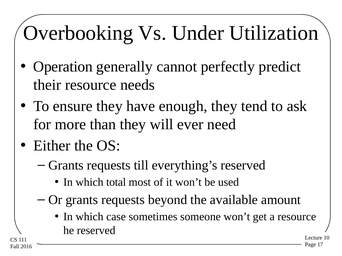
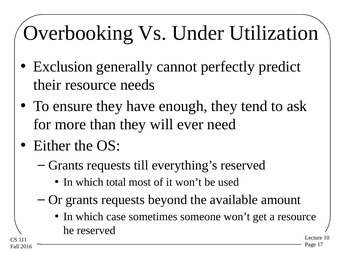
Operation: Operation -> Exclusion
